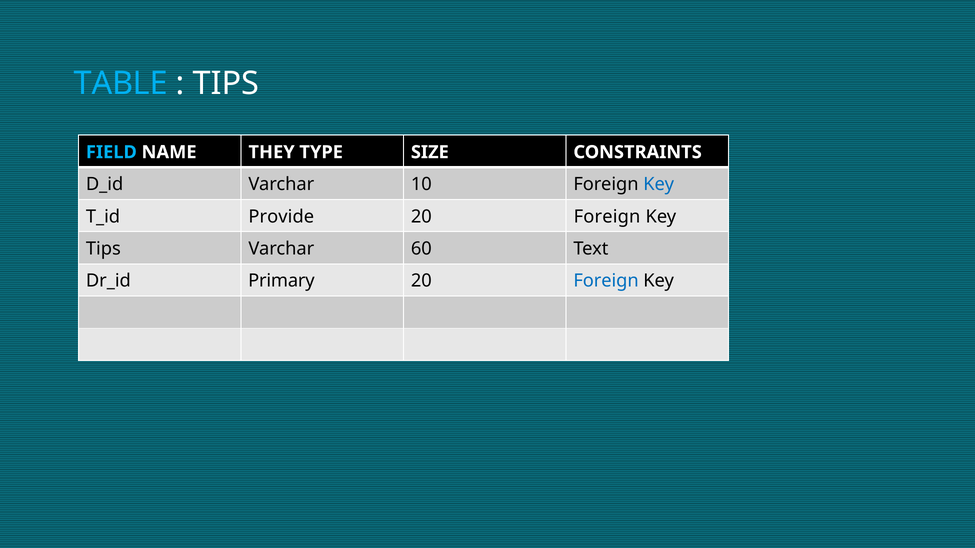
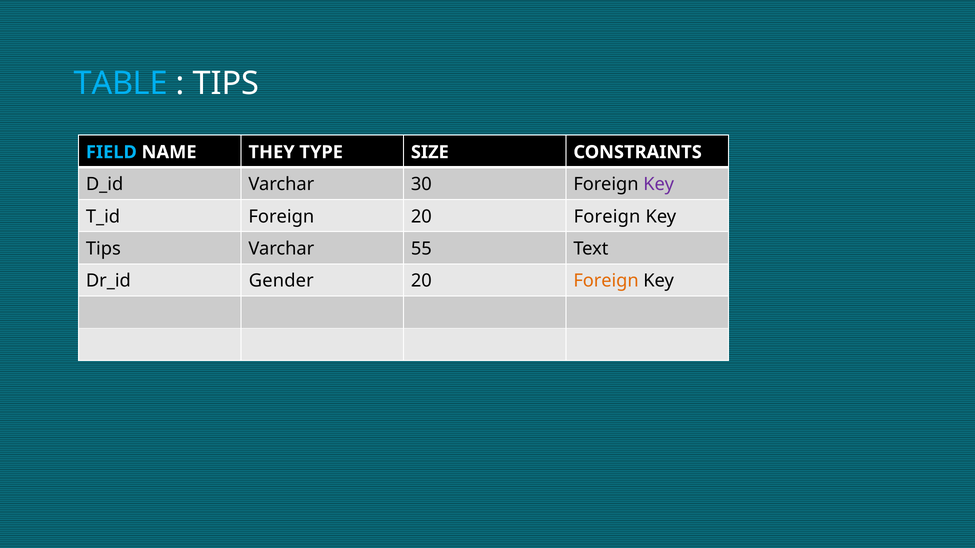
10: 10 -> 30
Key at (659, 185) colour: blue -> purple
Provide at (281, 217): Provide -> Foreign
60: 60 -> 55
Primary: Primary -> Gender
Foreign at (606, 281) colour: blue -> orange
